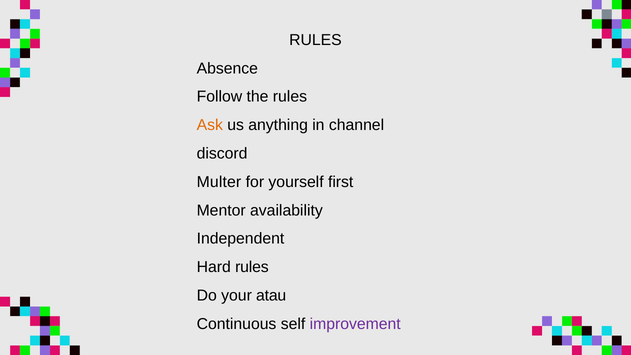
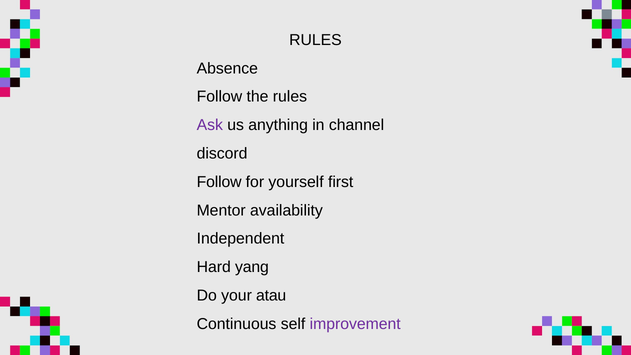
Ask colour: orange -> purple
Multer at (219, 182): Multer -> Follow
Hard rules: rules -> yang
